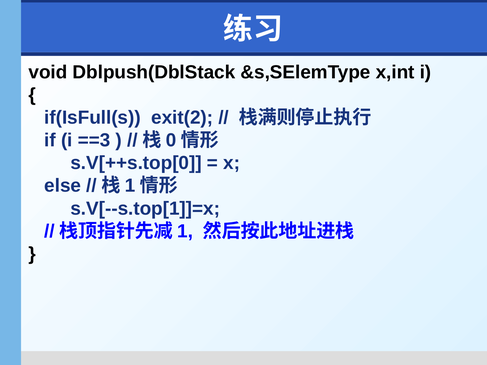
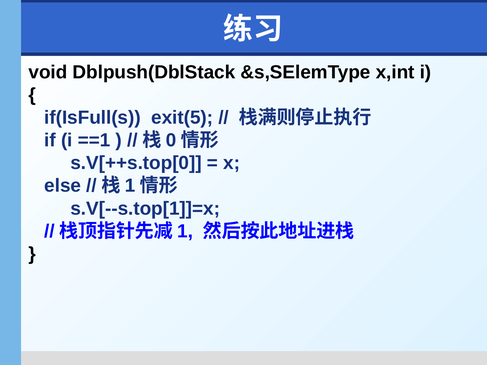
exit(2: exit(2 -> exit(5
==3: ==3 -> ==1
